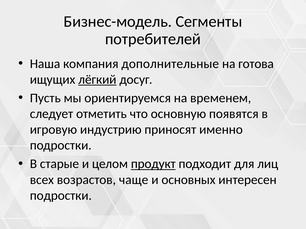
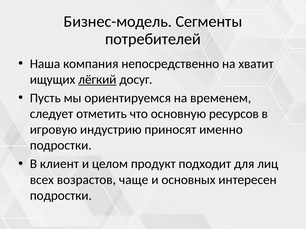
дополнительные: дополнительные -> непосредственно
готова: готова -> хватит
появятся: появятся -> ресурсов
старые: старые -> клиент
продукт underline: present -> none
